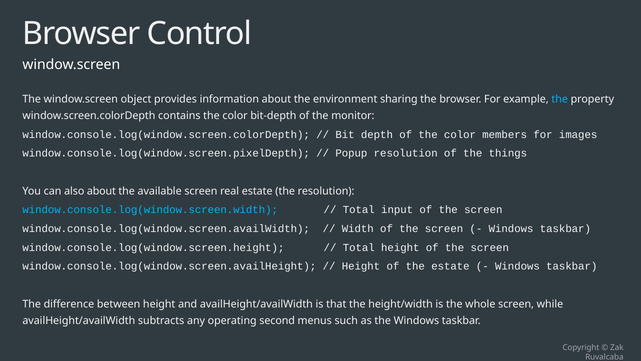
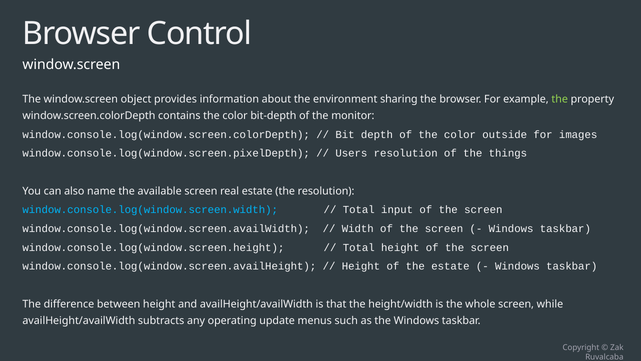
the at (560, 99) colour: light blue -> light green
members: members -> outside
Popup: Popup -> Users
also about: about -> name
second: second -> update
